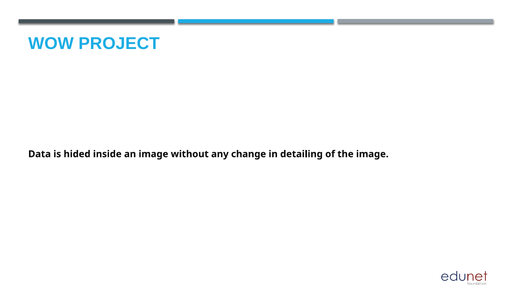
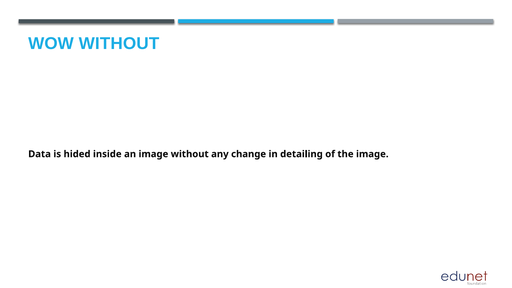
WOW PROJECT: PROJECT -> WITHOUT
